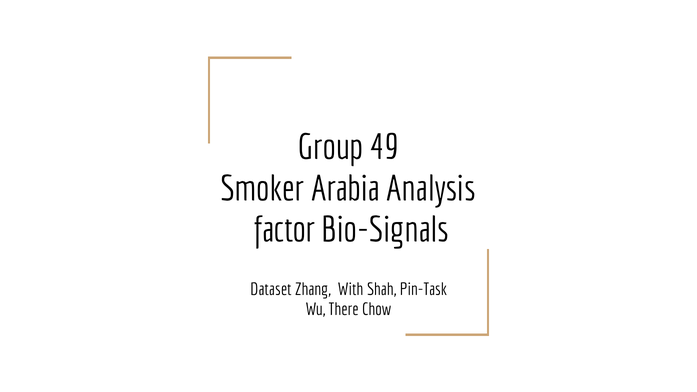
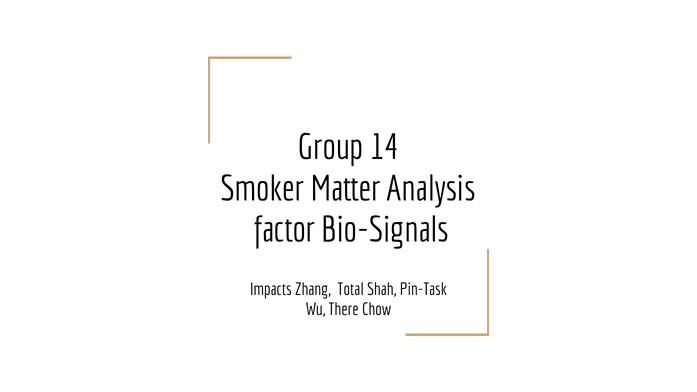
49: 49 -> 14
Arabia: Arabia -> Matter
Dataset: Dataset -> Impacts
With: With -> Total
